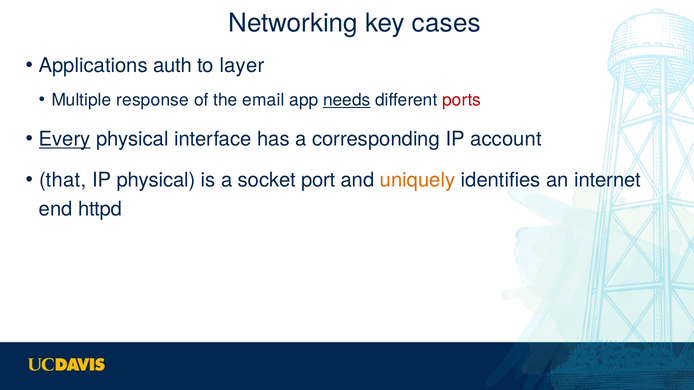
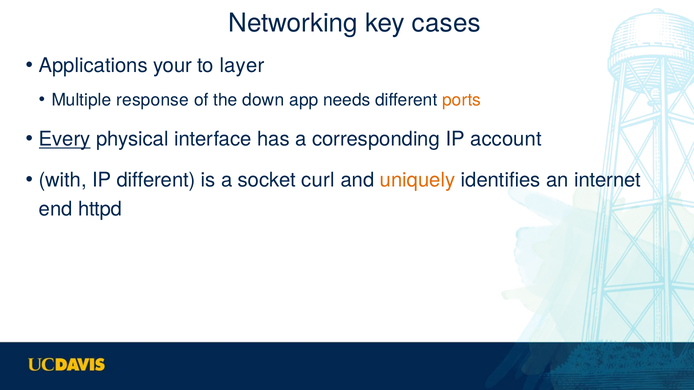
auth: auth -> your
email: email -> down
needs underline: present -> none
ports colour: red -> orange
that: that -> with
IP physical: physical -> different
port: port -> curl
